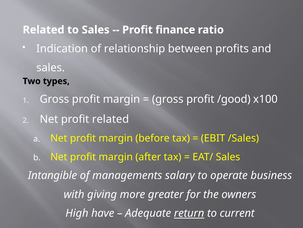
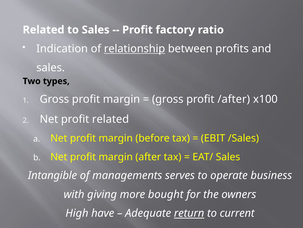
finance: finance -> factory
relationship underline: none -> present
/good: /good -> /after
salary: salary -> serves
greater: greater -> bought
